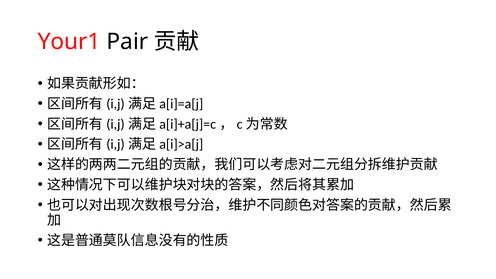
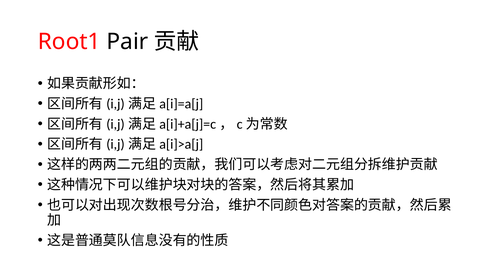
Your1: Your1 -> Root1
